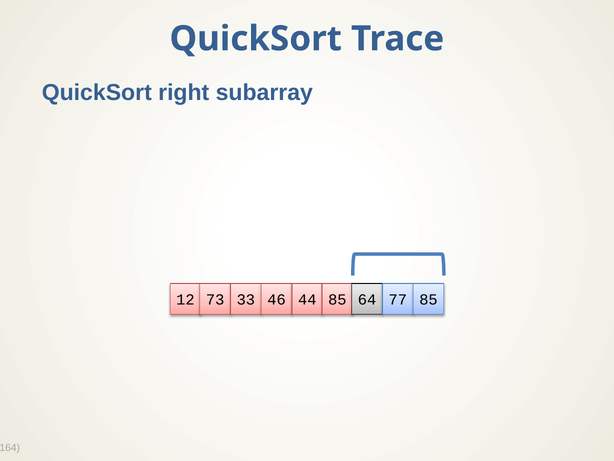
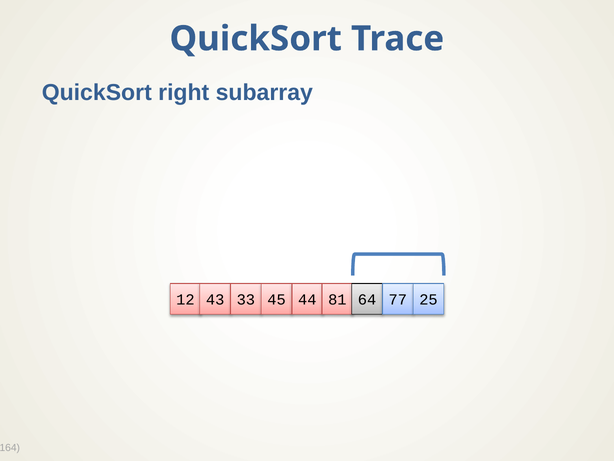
73: 73 -> 43
46: 46 -> 45
44 85: 85 -> 81
77 85: 85 -> 25
